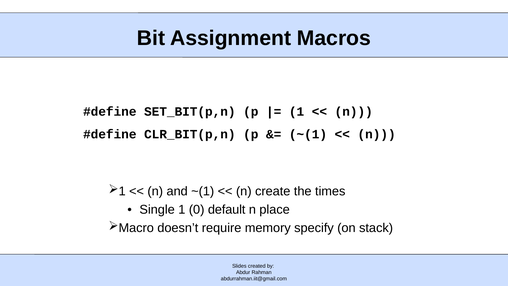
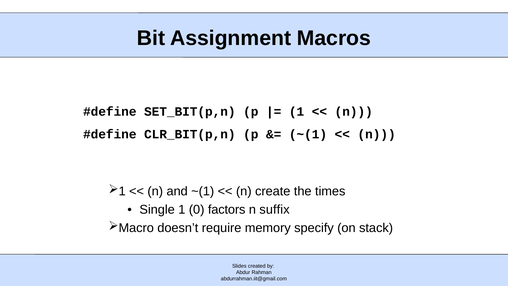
default: default -> factors
place: place -> suffix
